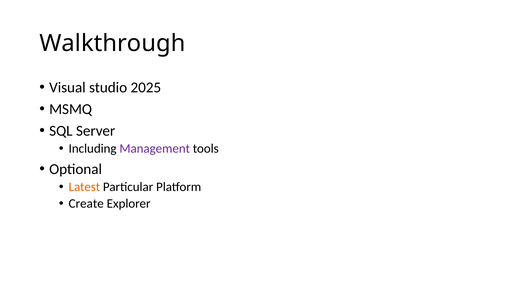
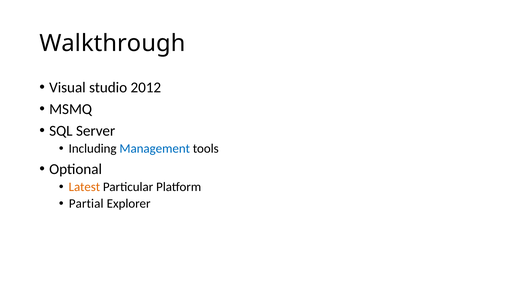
2025: 2025 -> 2012
Management colour: purple -> blue
Create: Create -> Partial
